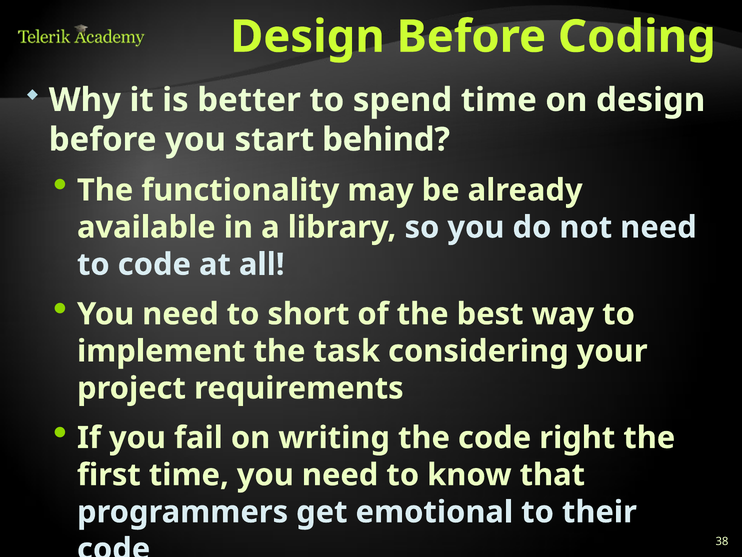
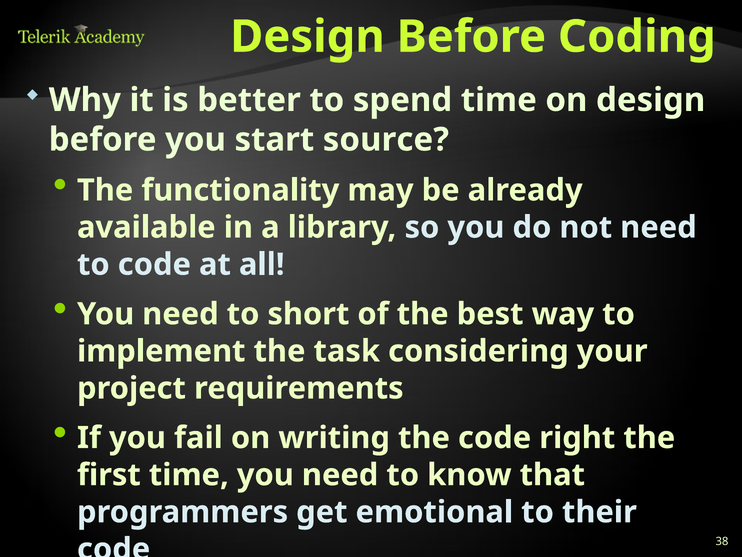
behind: behind -> source
